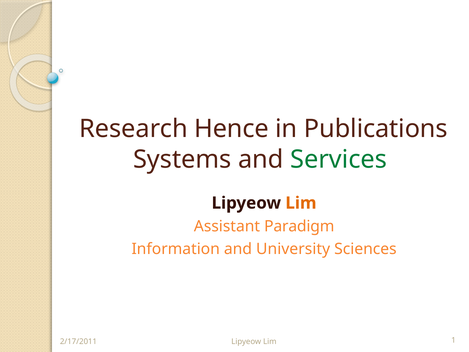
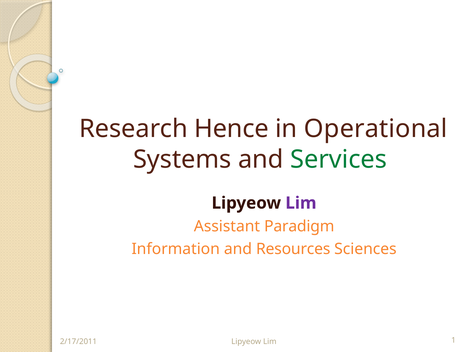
Publications: Publications -> Operational
Lim at (301, 203) colour: orange -> purple
University: University -> Resources
